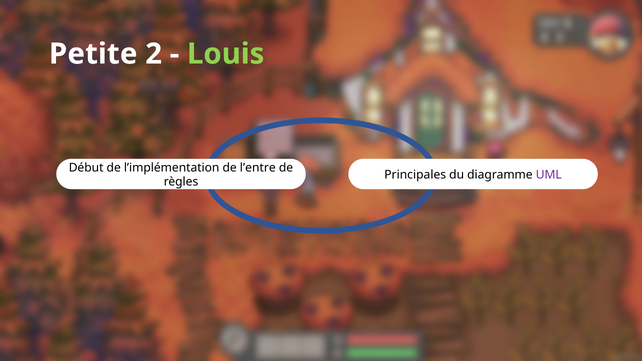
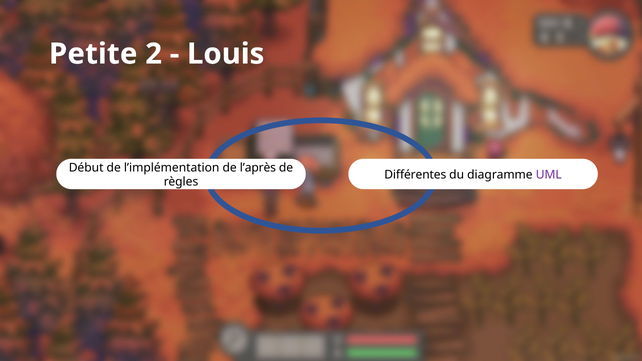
Louis colour: light green -> white
l’entre: l’entre -> l’après
Principales: Principales -> Différentes
